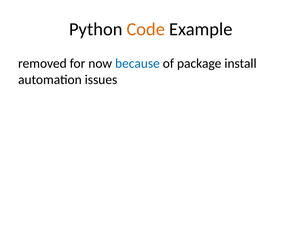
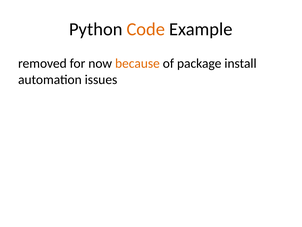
because colour: blue -> orange
